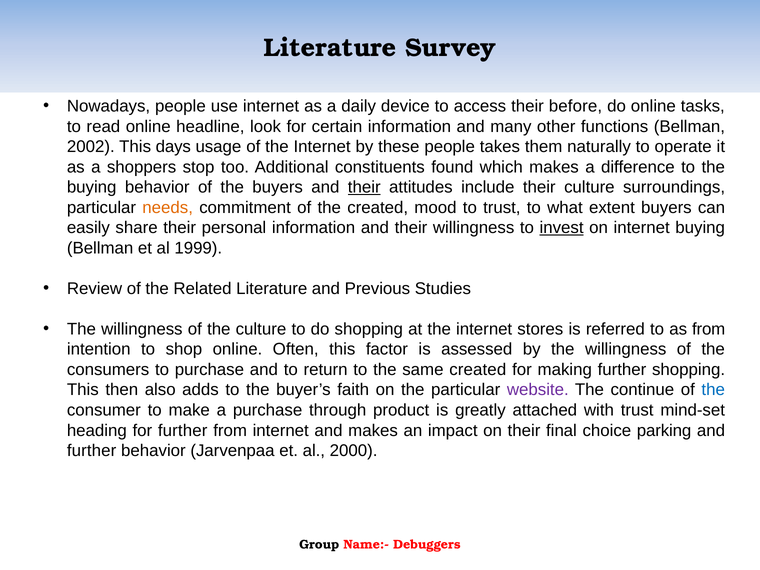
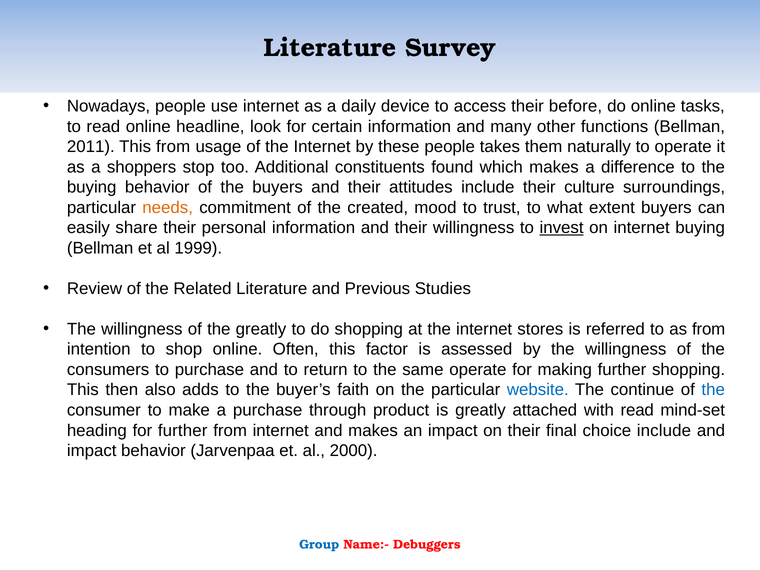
2002: 2002 -> 2011
This days: days -> from
their at (364, 187) underline: present -> none
the culture: culture -> greatly
same created: created -> operate
website colour: purple -> blue
with trust: trust -> read
choice parking: parking -> include
further at (92, 451): further -> impact
Group colour: black -> blue
